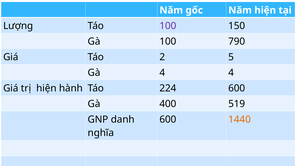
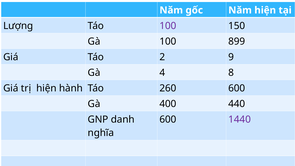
790: 790 -> 899
5: 5 -> 9
4 4: 4 -> 8
224: 224 -> 260
519: 519 -> 440
1440 colour: orange -> purple
